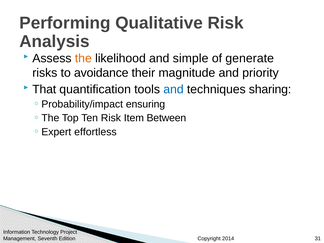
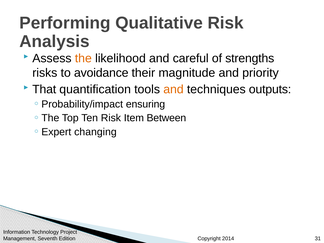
simple: simple -> careful
generate: generate -> strengths
and at (173, 89) colour: blue -> orange
sharing: sharing -> outputs
effortless: effortless -> changing
